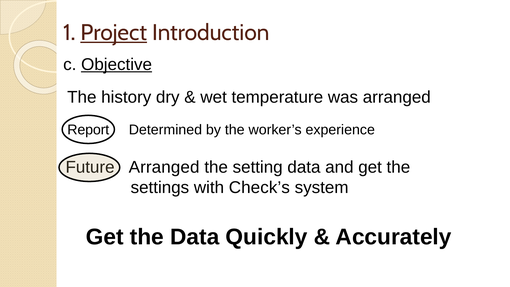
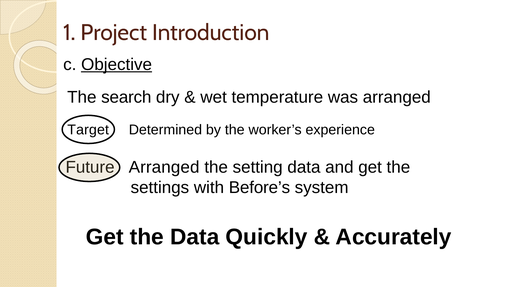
Project underline: present -> none
history: history -> search
Report: Report -> Target
Check’s: Check’s -> Before’s
